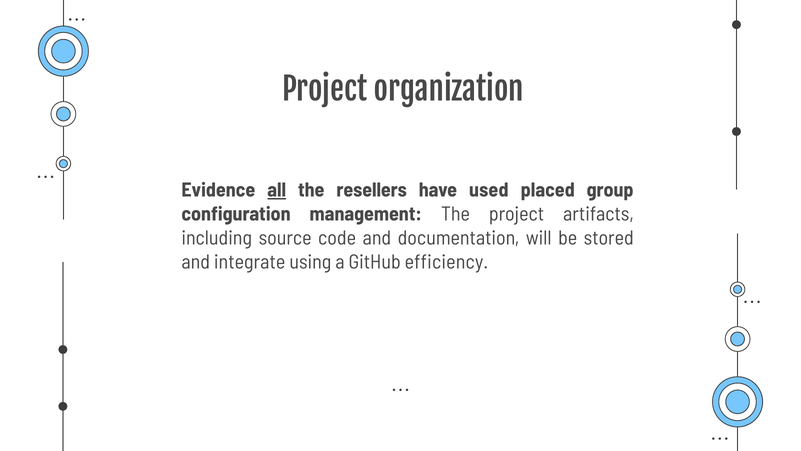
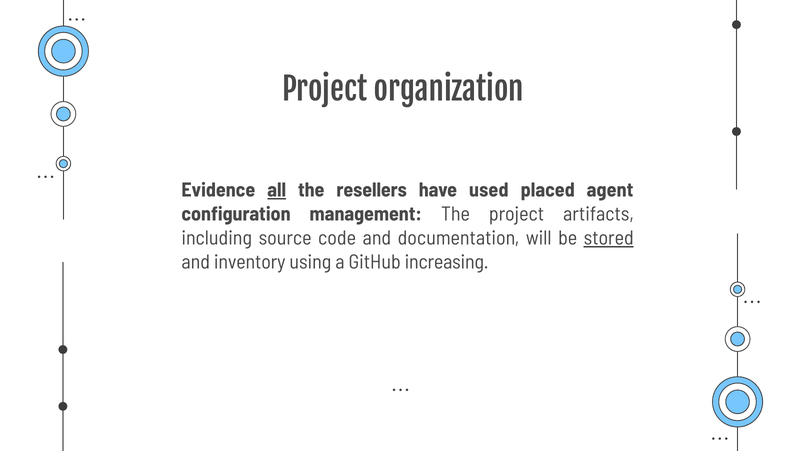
group: group -> agent
stored underline: none -> present
integrate: integrate -> inventory
efficiency: efficiency -> increasing
